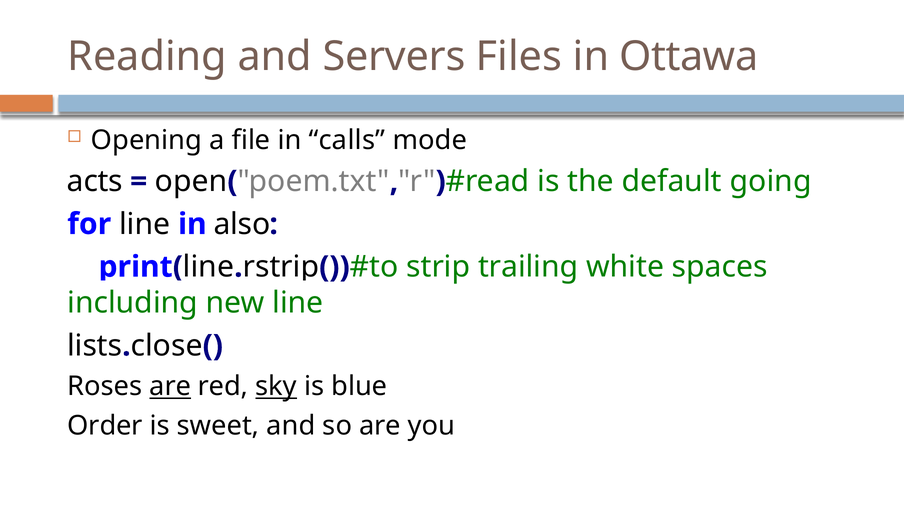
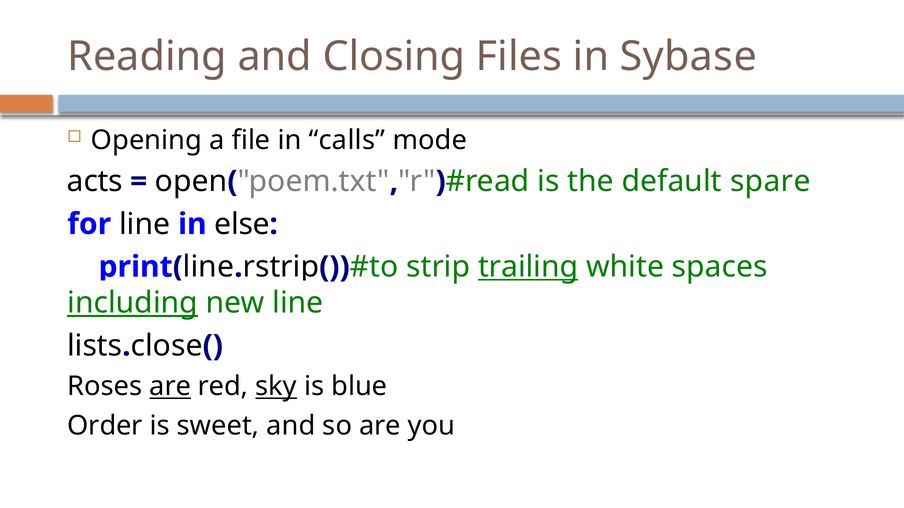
Servers: Servers -> Closing
Ottawa: Ottawa -> Sybase
going: going -> spare
also: also -> else
trailing underline: none -> present
including underline: none -> present
